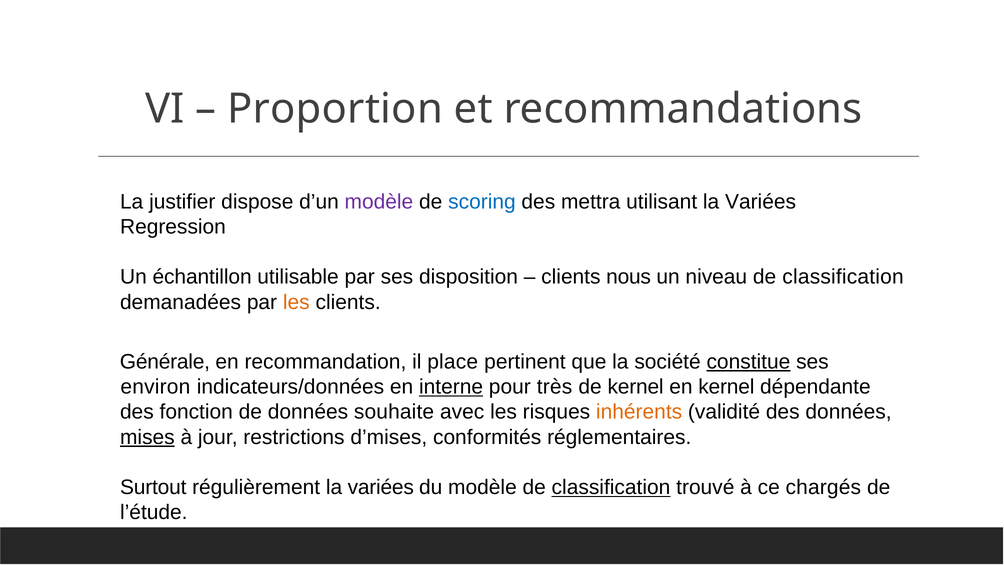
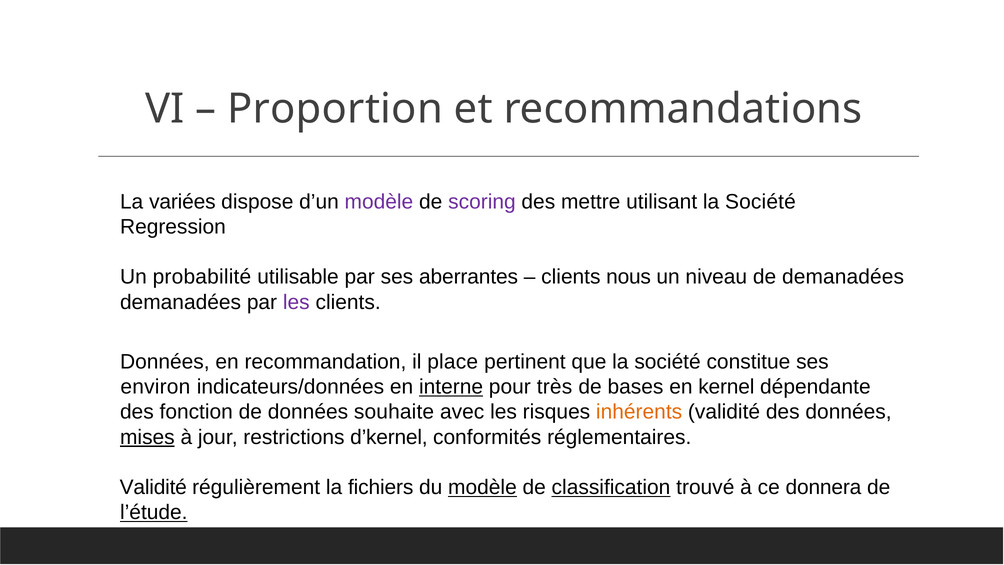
justifier: justifier -> variées
scoring colour: blue -> purple
mettra: mettra -> mettre
utilisant la Variées: Variées -> Société
échantillon: échantillon -> probabilité
disposition: disposition -> aberrantes
niveau de classification: classification -> demanadées
les at (296, 302) colour: orange -> purple
Générale at (165, 362): Générale -> Données
constitue underline: present -> none
de kernel: kernel -> bases
d’mises: d’mises -> d’kernel
Surtout at (153, 487): Surtout -> Validité
régulièrement la variées: variées -> fichiers
modèle at (482, 487) underline: none -> present
chargés: chargés -> donnera
l’étude underline: none -> present
